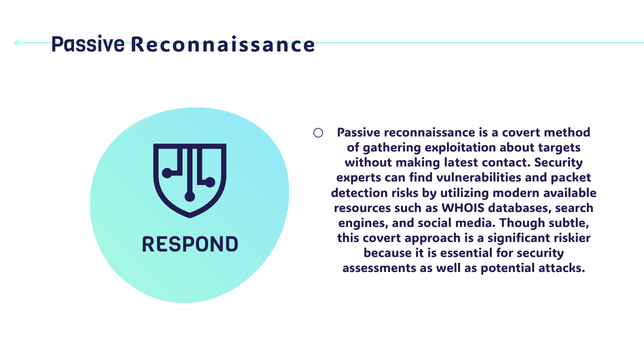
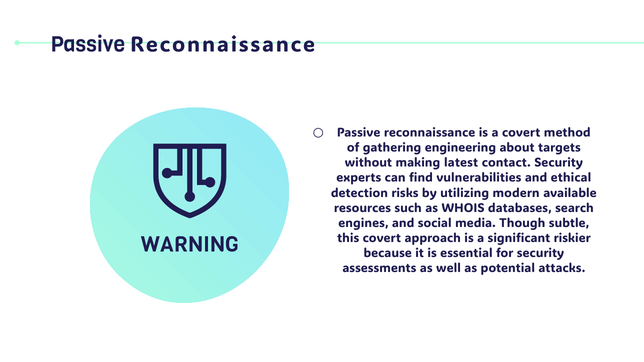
exploitation: exploitation -> engineering
packet: packet -> ethical
RESPOND: RESPOND -> WARNING
